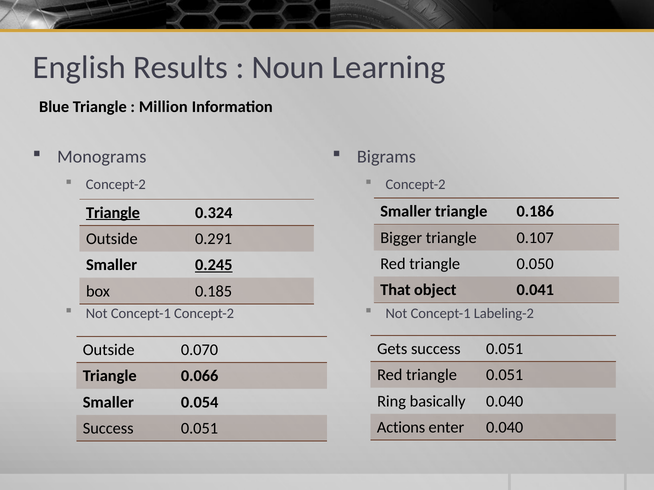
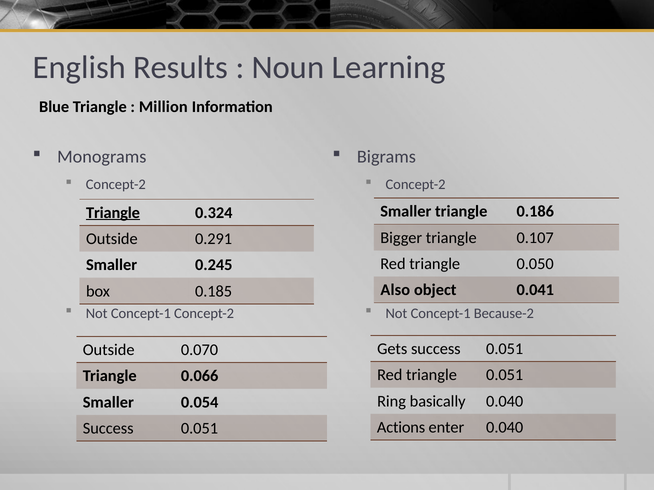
0.245 underline: present -> none
That: That -> Also
Labeling-2: Labeling-2 -> Because-2
